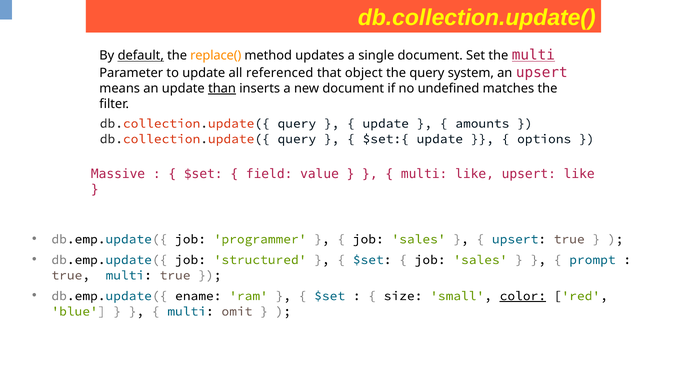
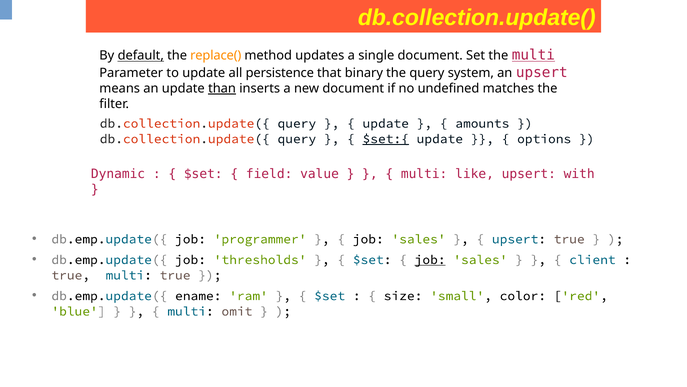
referenced: referenced -> persistence
object: object -> binary
$set:{ underline: none -> present
Massive: Massive -> Dynamic
upsert like: like -> with
structured: structured -> thresholds
job at (430, 259) underline: none -> present
prompt: prompt -> client
color underline: present -> none
